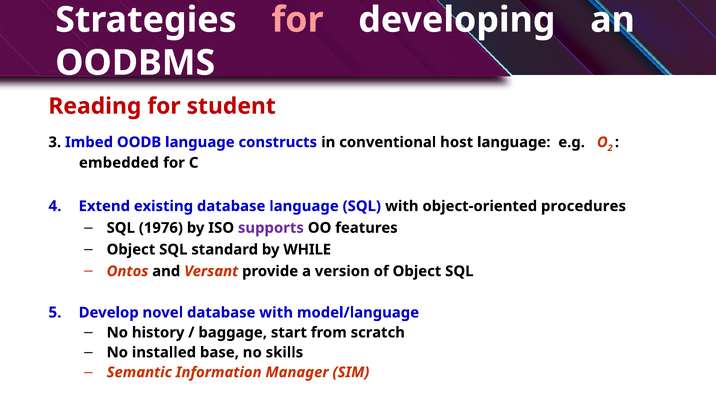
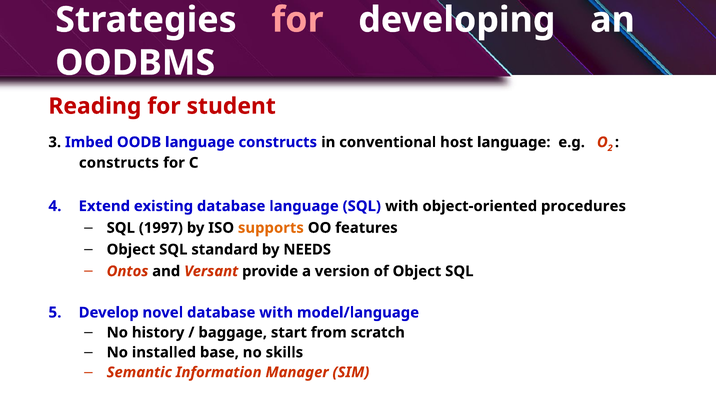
embedded at (119, 163): embedded -> constructs
1976: 1976 -> 1997
supports colour: purple -> orange
WHILE: WHILE -> NEEDS
